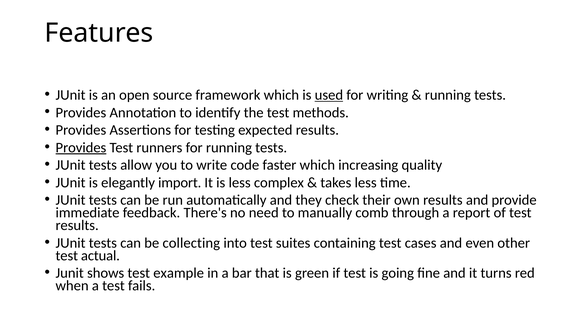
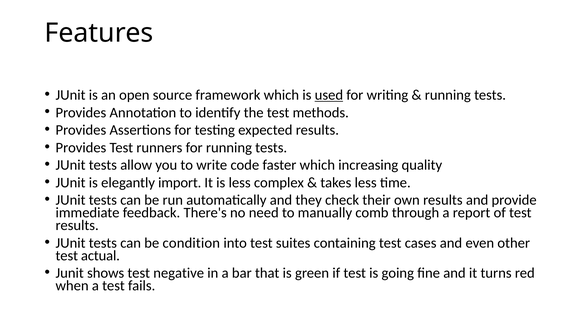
Provides at (81, 148) underline: present -> none
collecting: collecting -> condition
example: example -> negative
